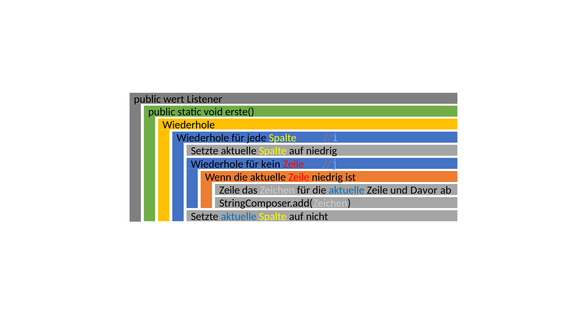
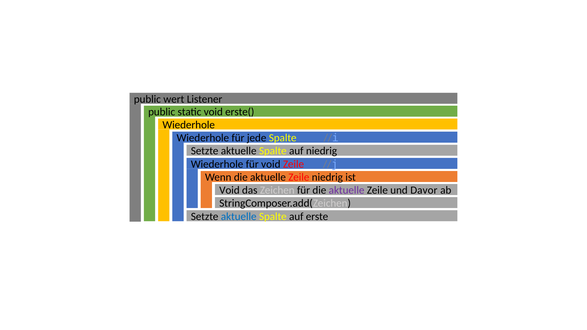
für kein: kein -> void
Zeile at (230, 190): Zeile -> Void
aktuelle at (347, 190) colour: blue -> purple
nicht: nicht -> erste
